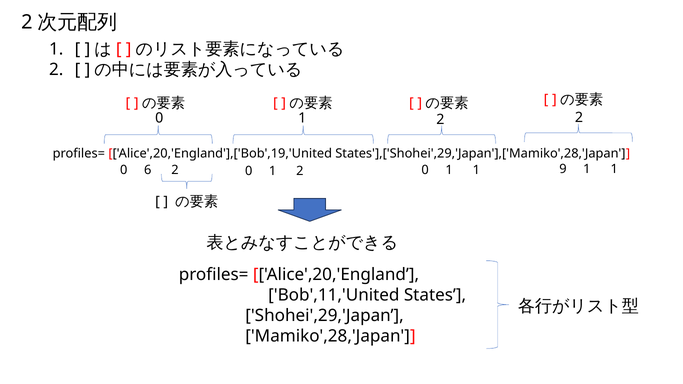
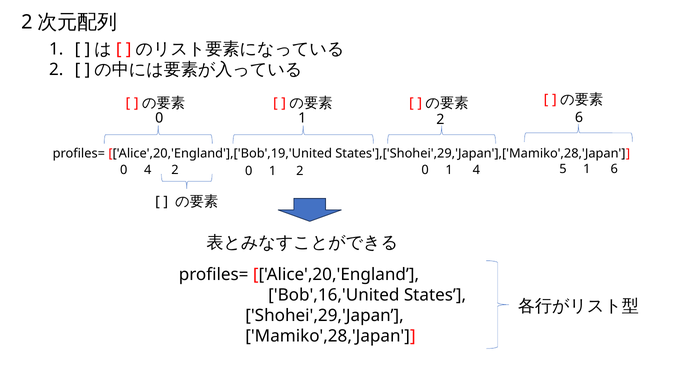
0 2: 2 -> 6
0 1 1: 1 -> 4
0 6: 6 -> 4
9: 9 -> 5
1 at (614, 169): 1 -> 6
Bob',11,'United: Bob',11,'United -> Bob',16,'United
